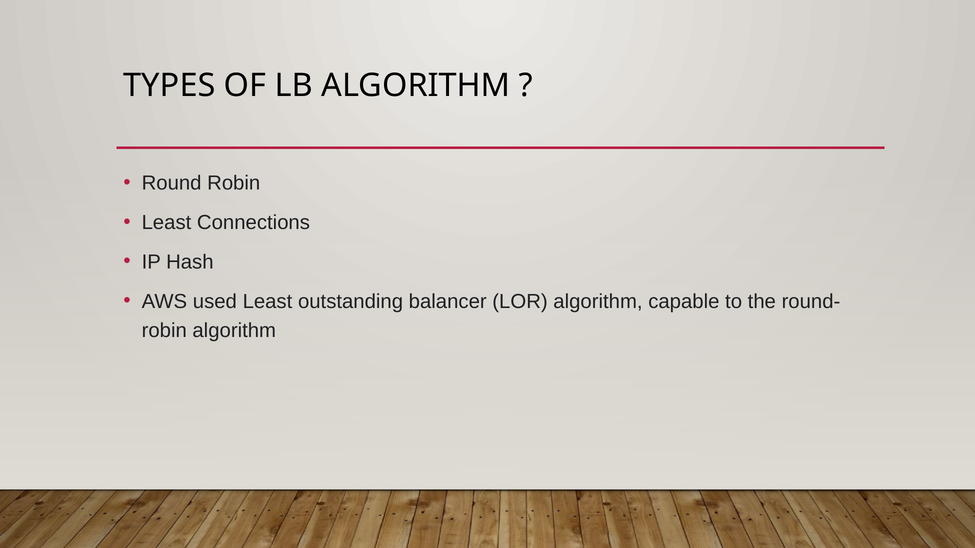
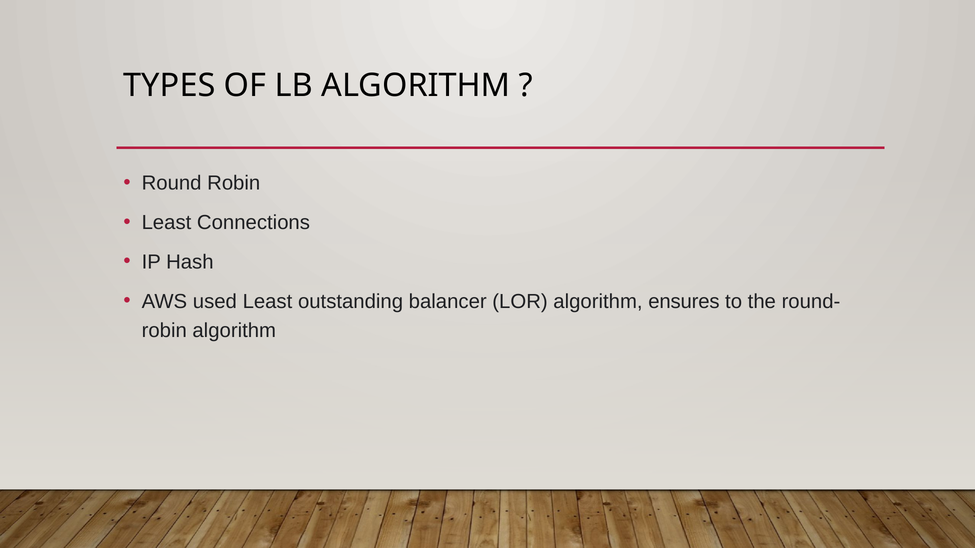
capable: capable -> ensures
